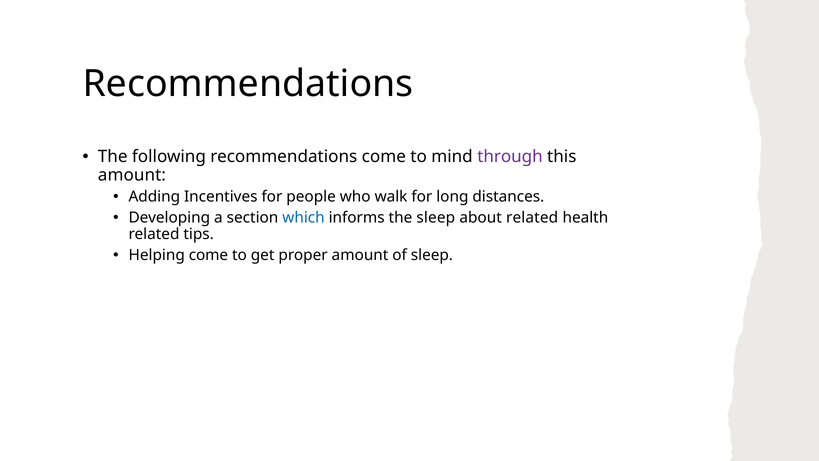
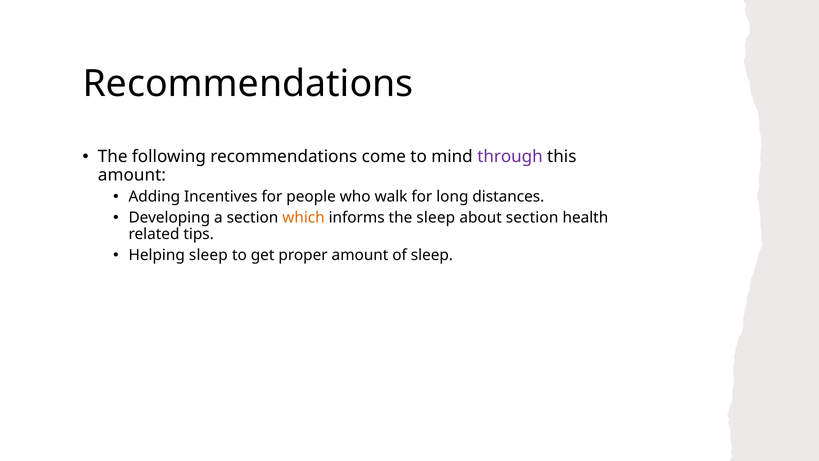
which colour: blue -> orange
about related: related -> section
Helping come: come -> sleep
